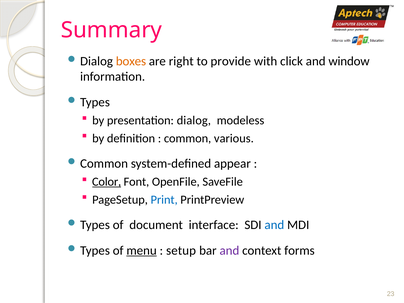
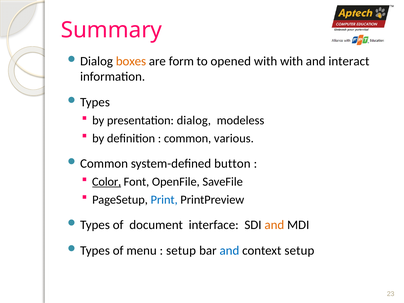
right: right -> form
provide: provide -> opened
with click: click -> with
window: window -> interact
appear: appear -> button
and at (274, 225) colour: blue -> orange
menu underline: present -> none
and at (229, 250) colour: purple -> blue
context forms: forms -> setup
